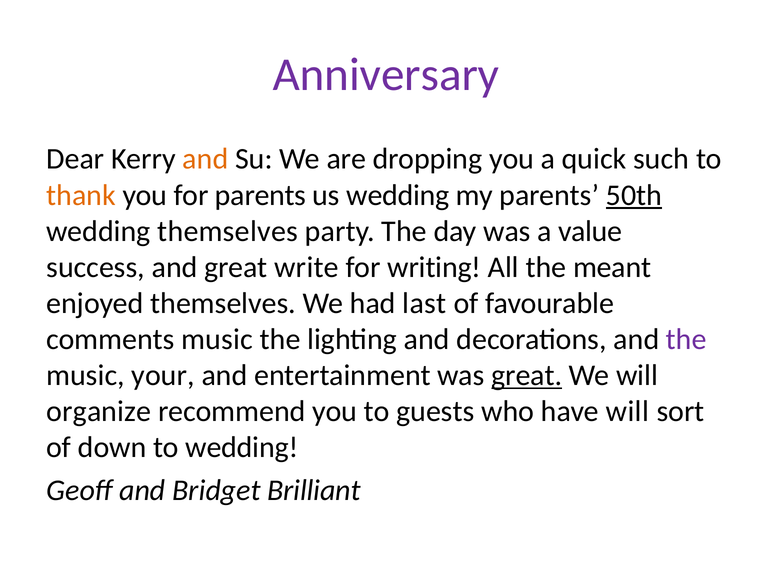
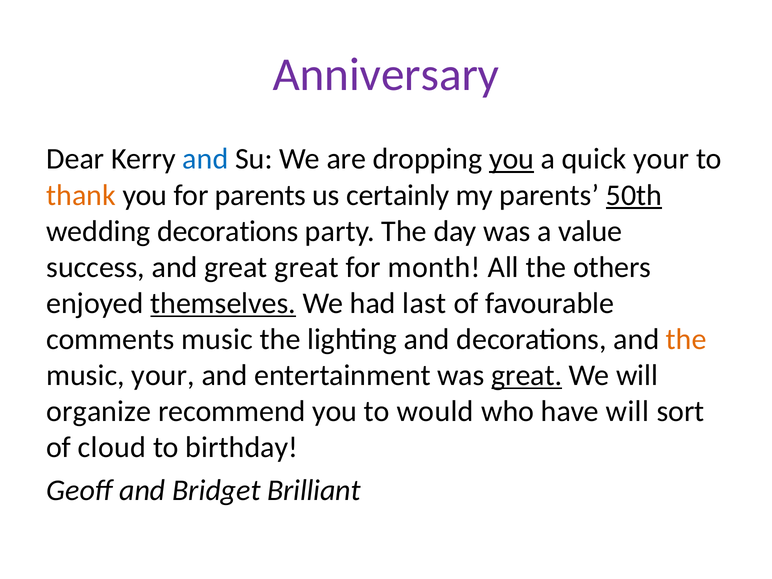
and at (205, 159) colour: orange -> blue
you at (512, 159) underline: none -> present
quick such: such -> your
us wedding: wedding -> certainly
wedding themselves: themselves -> decorations
great write: write -> great
writing: writing -> month
meant: meant -> others
themselves at (223, 303) underline: none -> present
the at (686, 339) colour: purple -> orange
guests: guests -> would
down: down -> cloud
to wedding: wedding -> birthday
